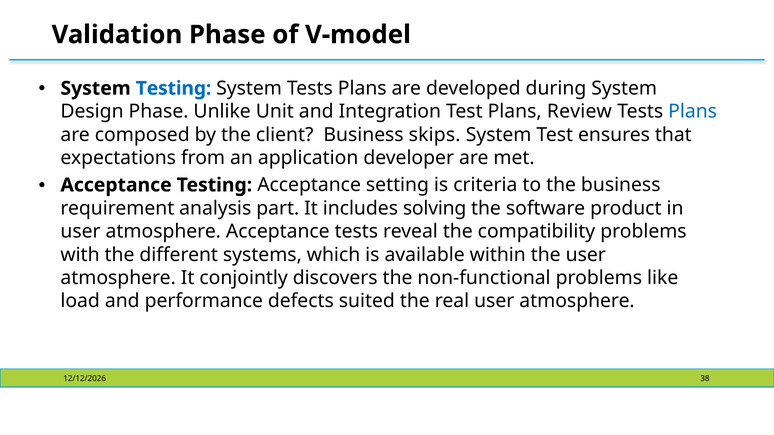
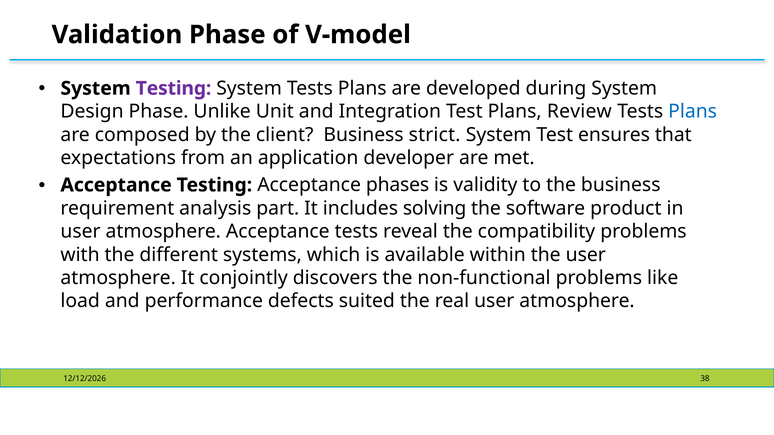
Testing at (174, 88) colour: blue -> purple
skips: skips -> strict
setting: setting -> phases
criteria: criteria -> validity
